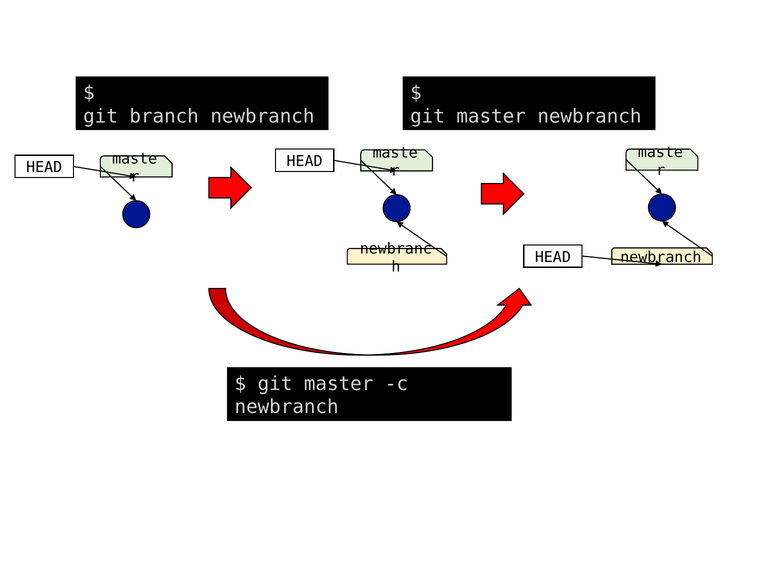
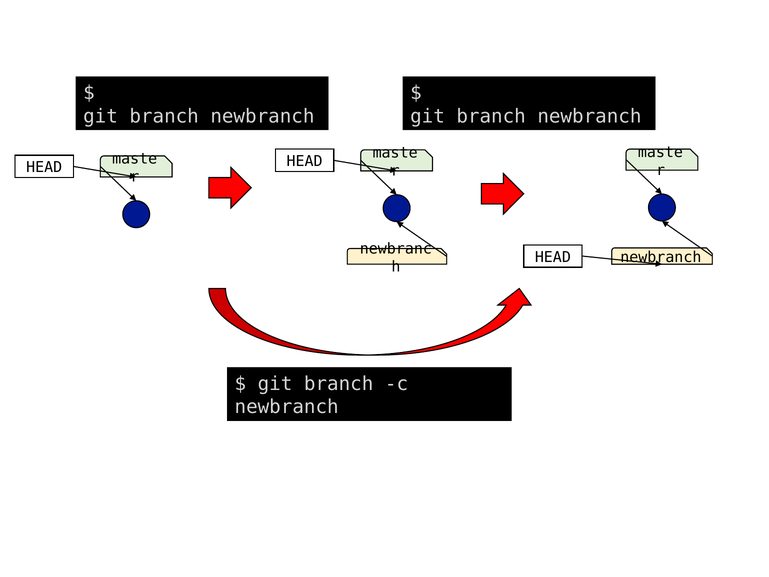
master at (491, 116): master -> branch
master at (339, 384): master -> branch
